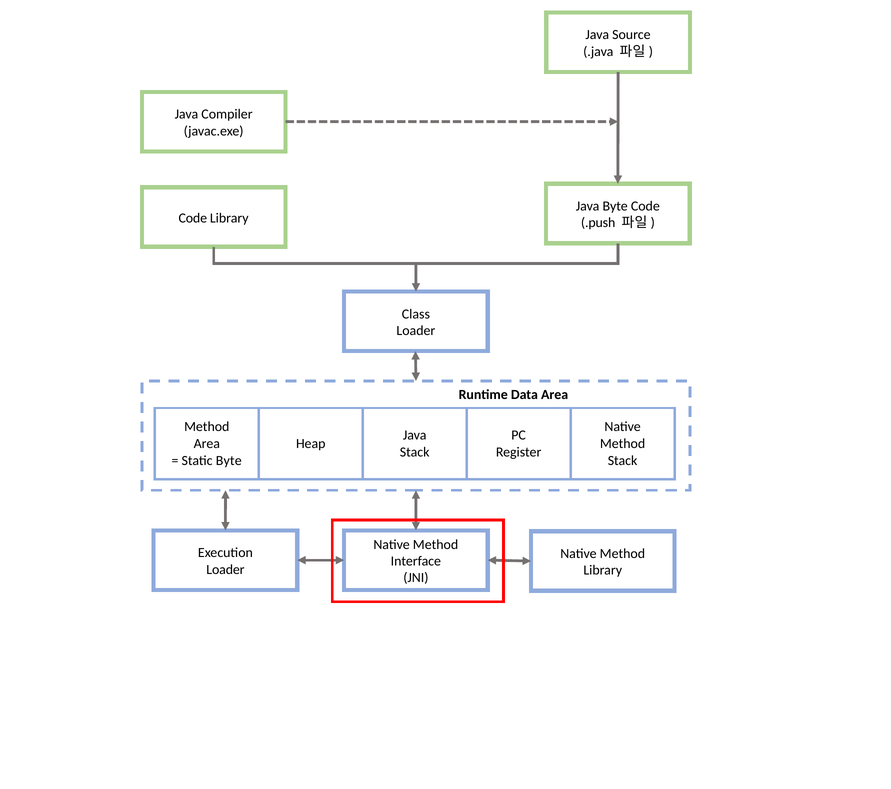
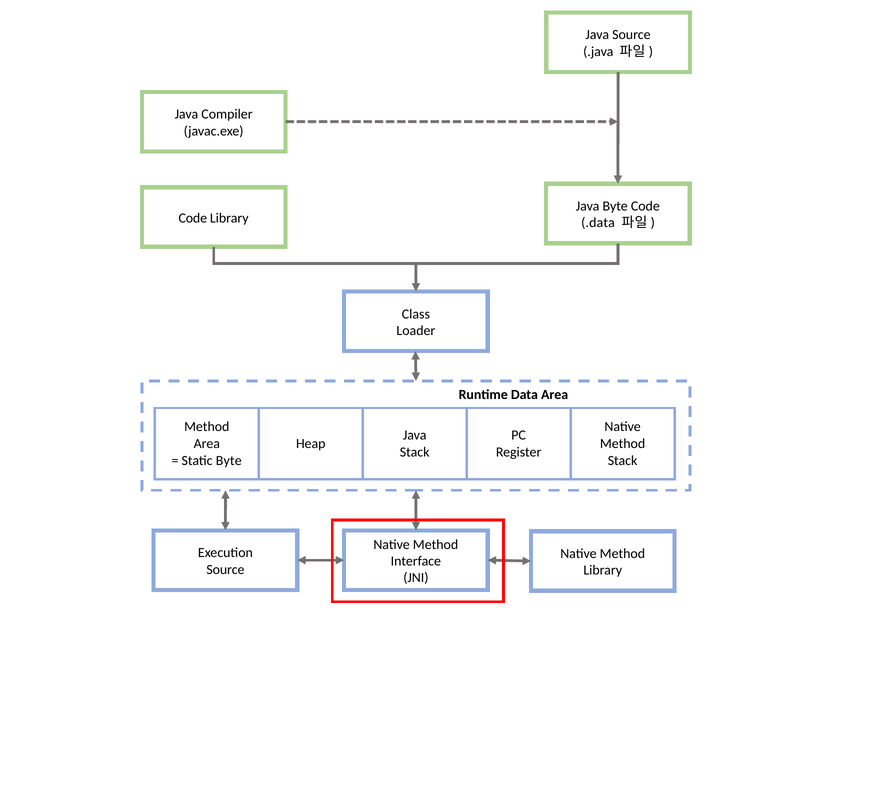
.push: .push -> .data
Loader at (225, 570): Loader -> Source
